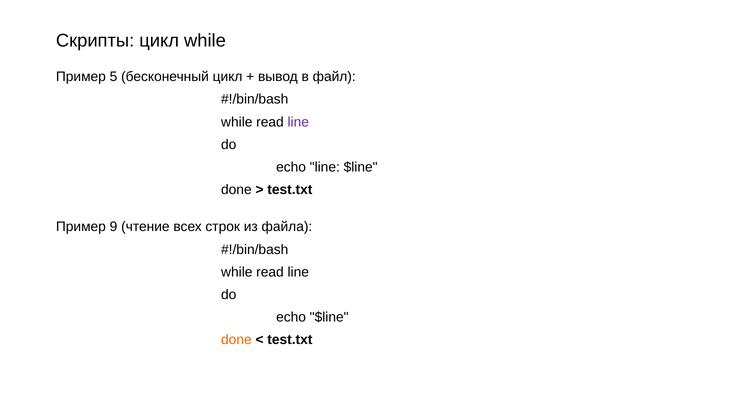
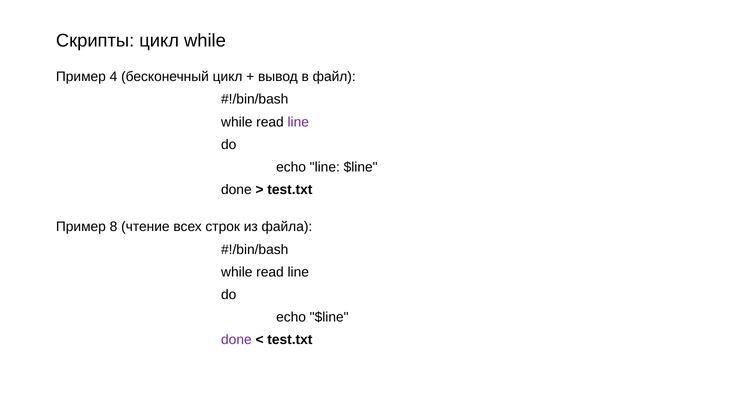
5: 5 -> 4
9: 9 -> 8
done at (236, 339) colour: orange -> purple
